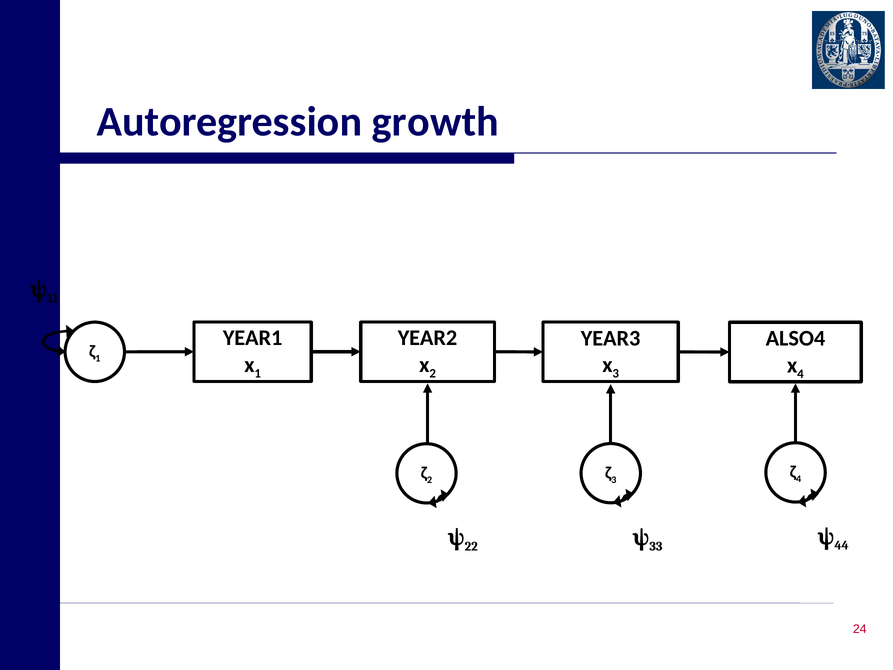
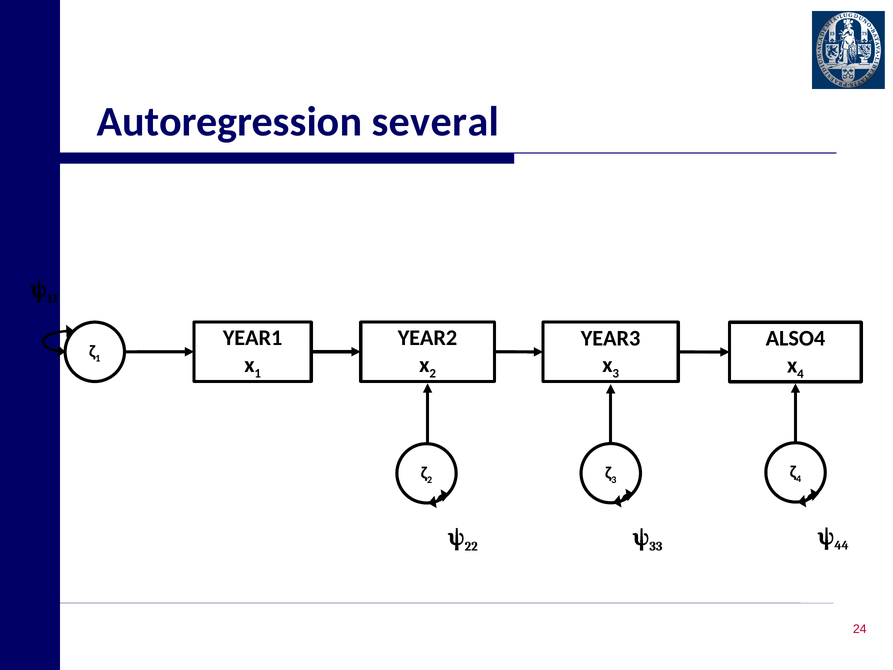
growth: growth -> several
